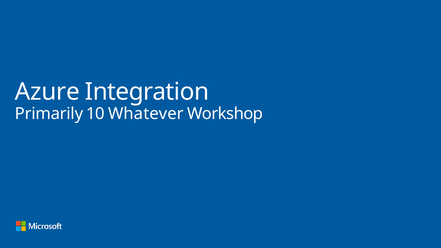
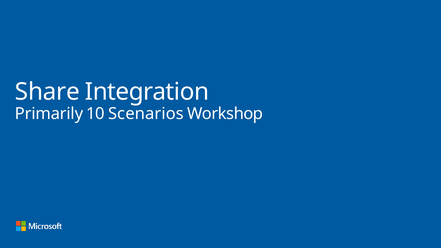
Azure: Azure -> Share
Whatever: Whatever -> Scenarios
